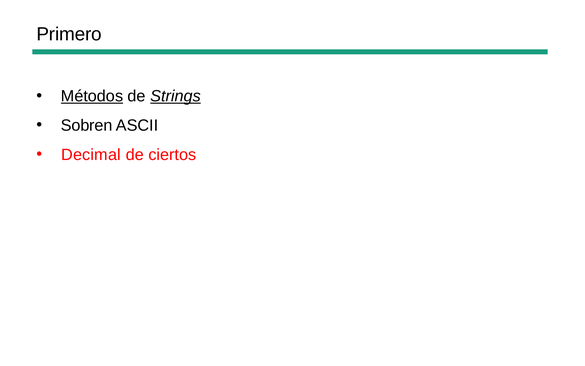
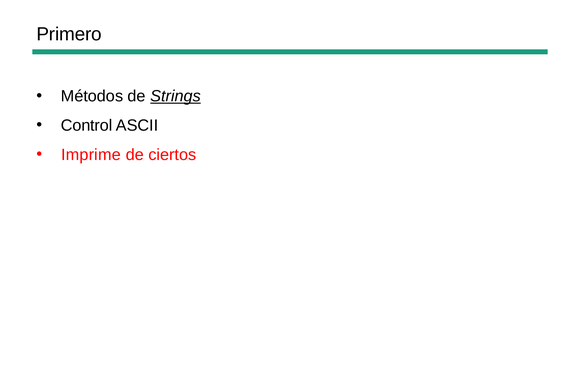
Métodos underline: present -> none
Sobren: Sobren -> Control
Decimal: Decimal -> Imprime
